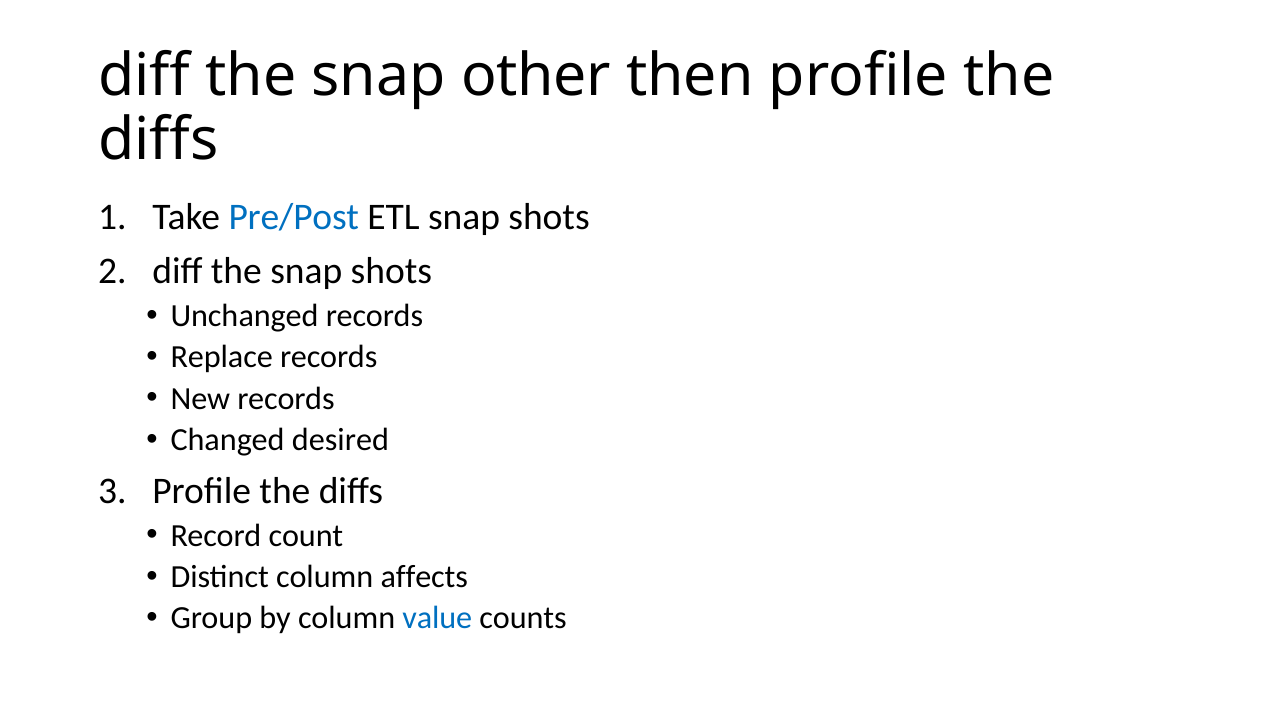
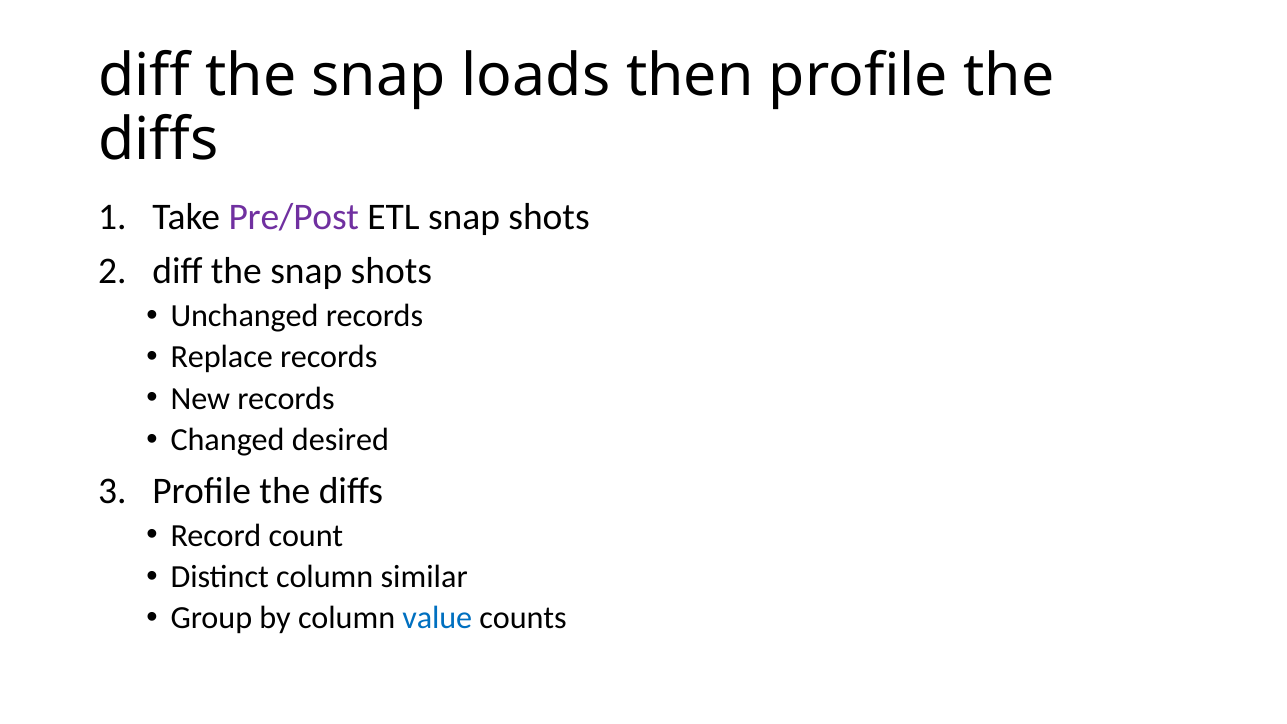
other: other -> loads
Pre/Post colour: blue -> purple
affects: affects -> similar
